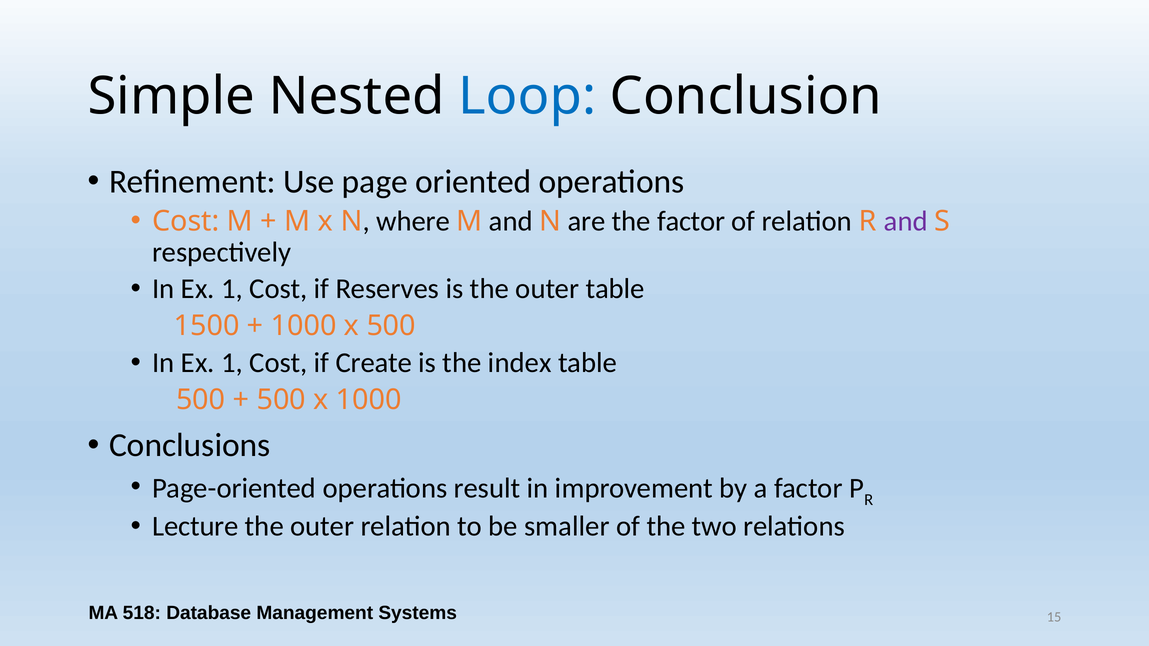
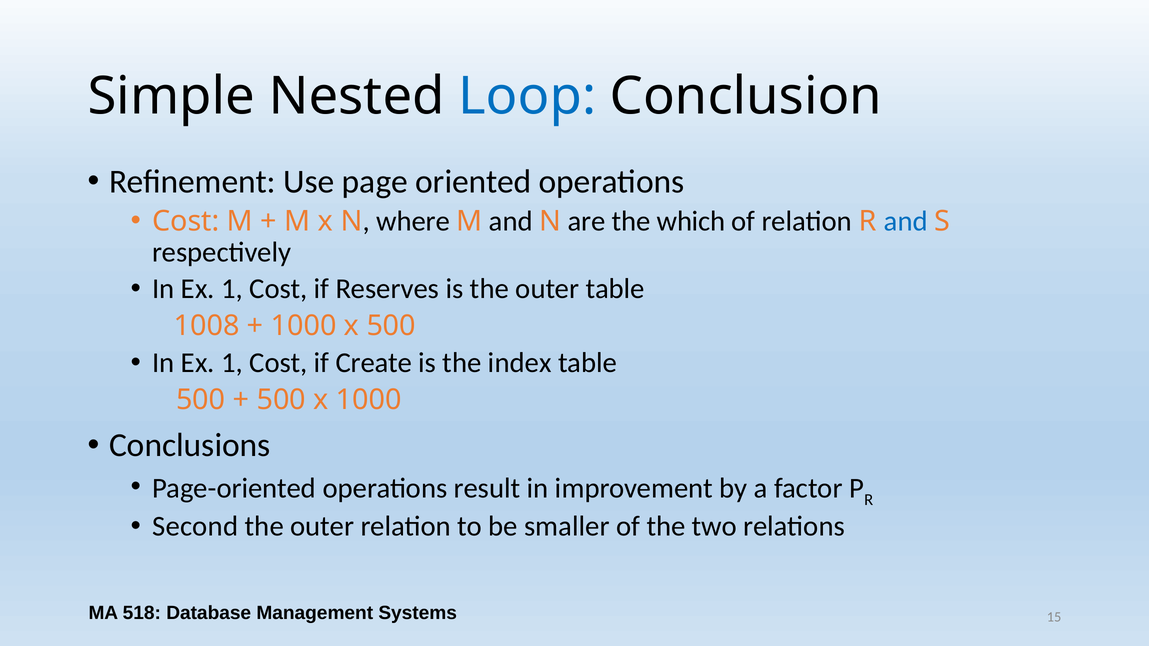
the factor: factor -> which
and at (906, 221) colour: purple -> blue
1500: 1500 -> 1008
Lecture: Lecture -> Second
